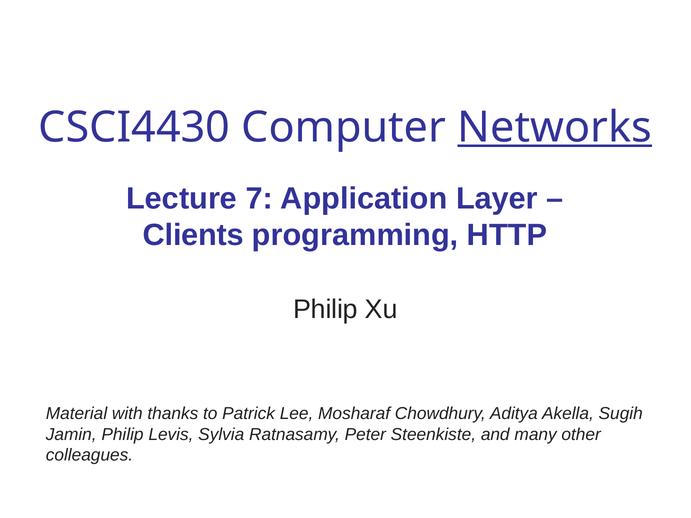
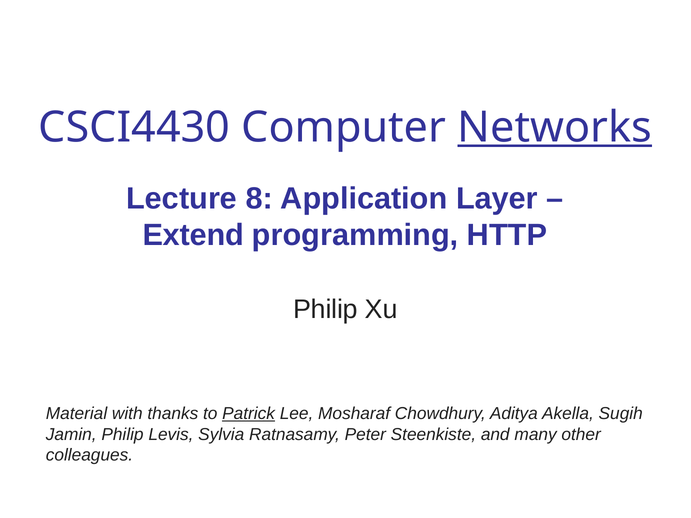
7: 7 -> 8
Clients: Clients -> Extend
Patrick underline: none -> present
